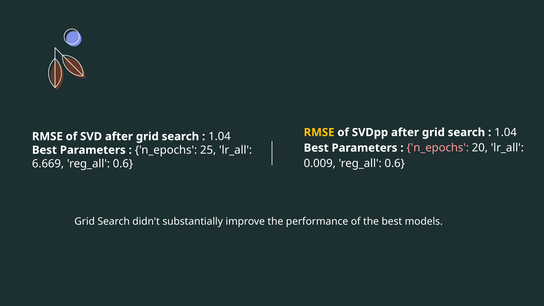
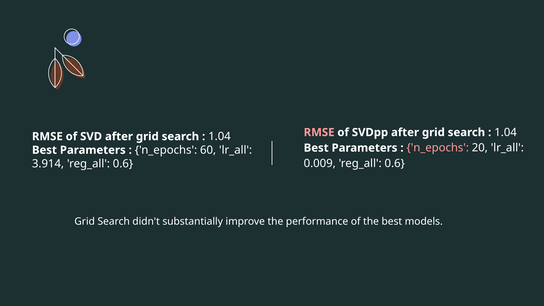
RMSE at (319, 132) colour: yellow -> pink
25: 25 -> 60
6.669: 6.669 -> 3.914
